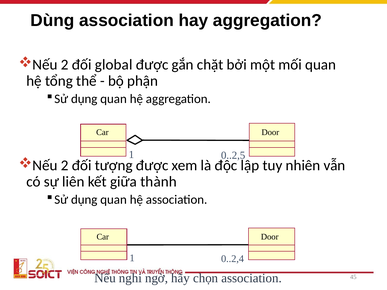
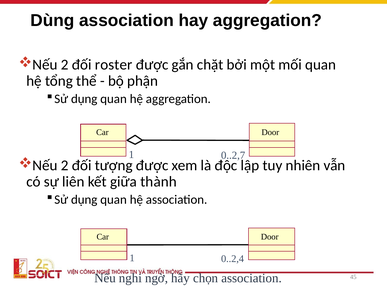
global: global -> roster
0..2,5: 0..2,5 -> 0..2,7
